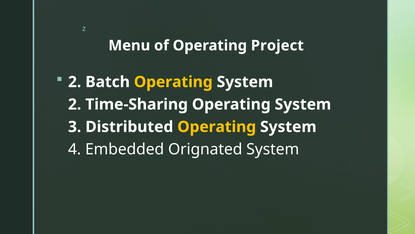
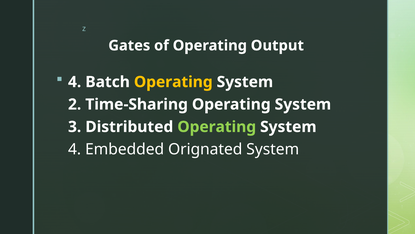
Menu: Menu -> Gates
Project: Project -> Output
2 at (75, 82): 2 -> 4
Operating at (217, 127) colour: yellow -> light green
